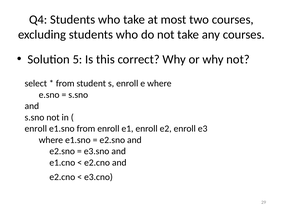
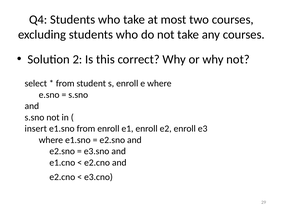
5: 5 -> 2
enroll at (36, 129): enroll -> insert
